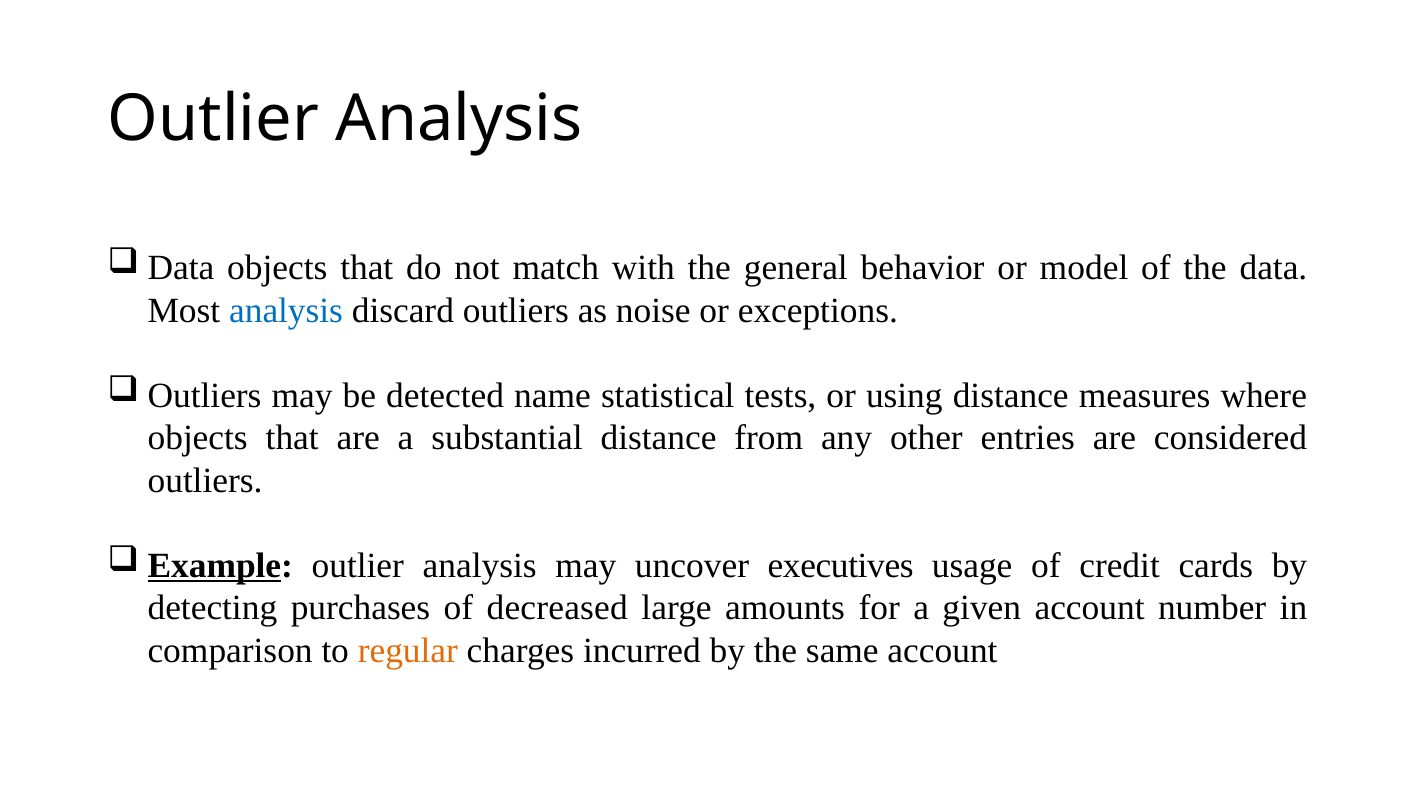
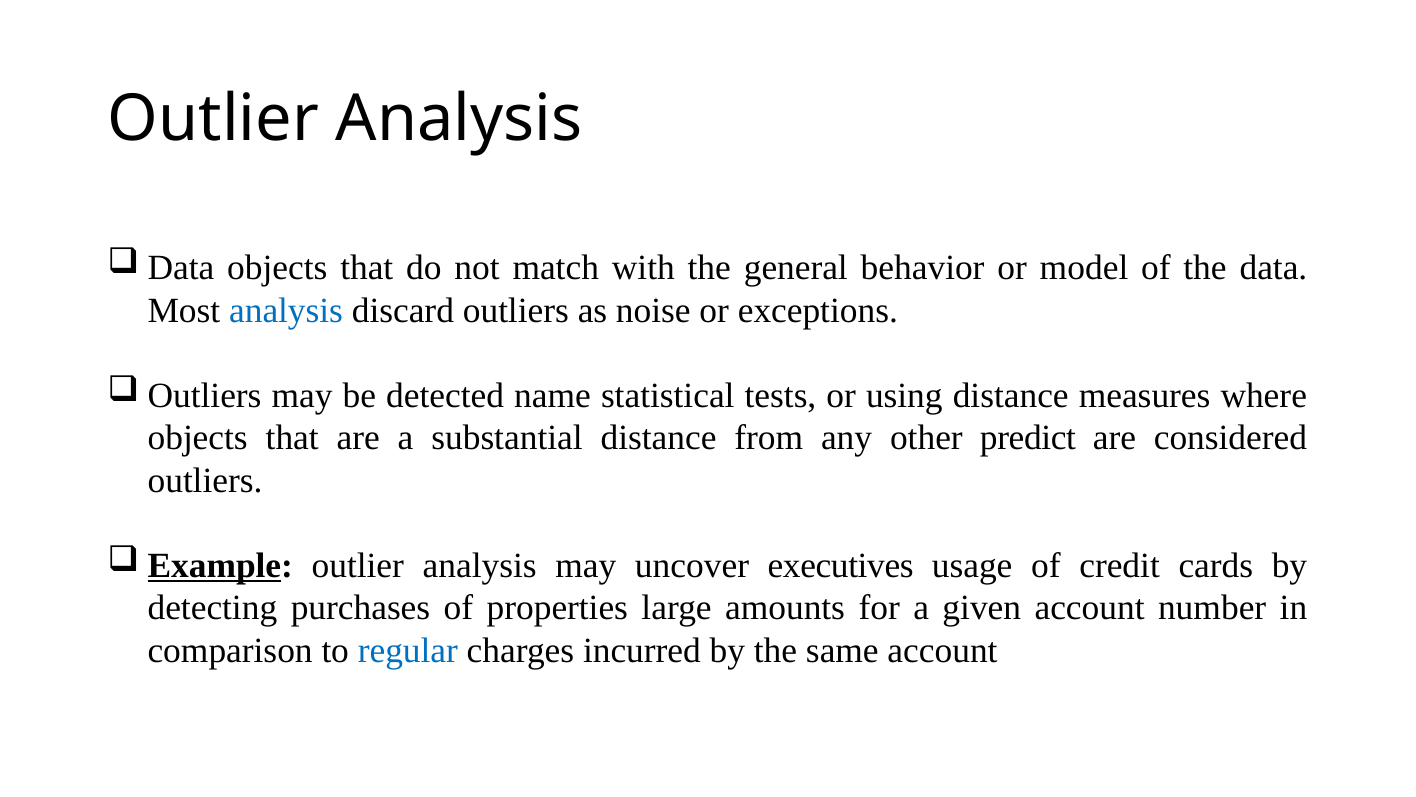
entries: entries -> predict
decreased: decreased -> properties
regular colour: orange -> blue
